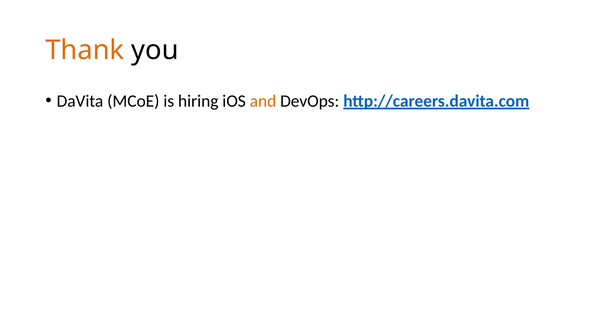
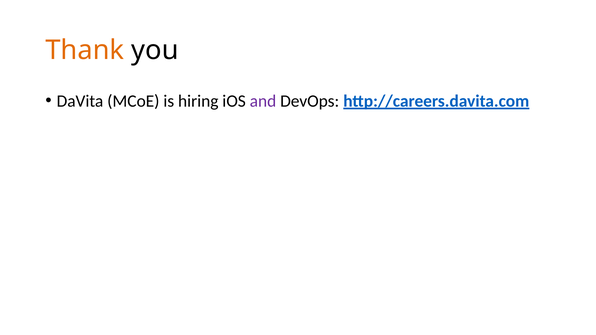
and colour: orange -> purple
